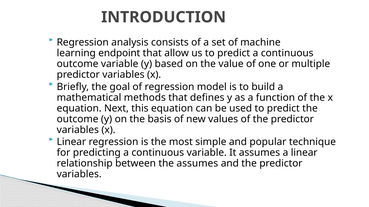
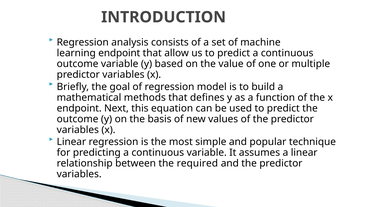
equation at (79, 109): equation -> endpoint
the assumes: assumes -> required
